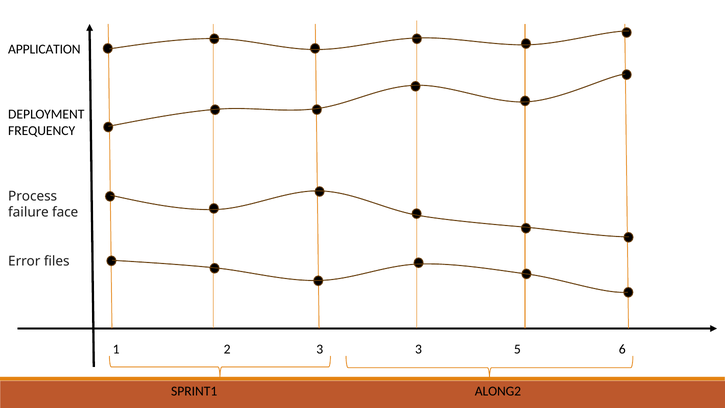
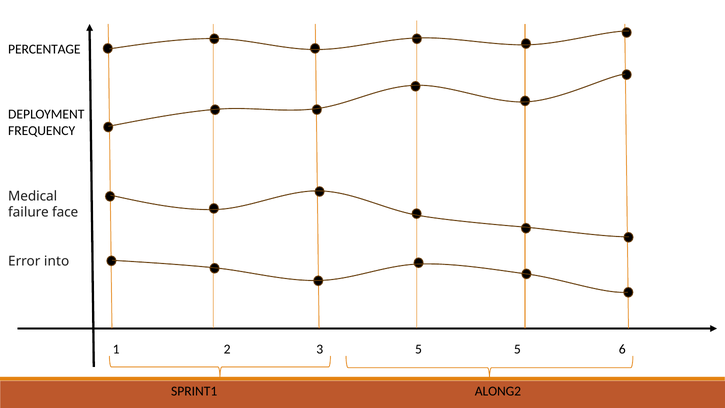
APPLICATION: APPLICATION -> PERCENTAGE
Process: Process -> Medical
files: files -> into
3 3: 3 -> 5
